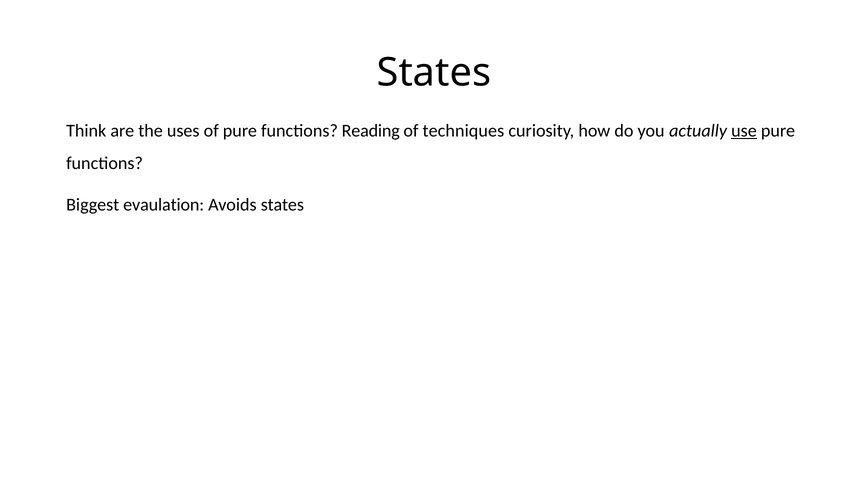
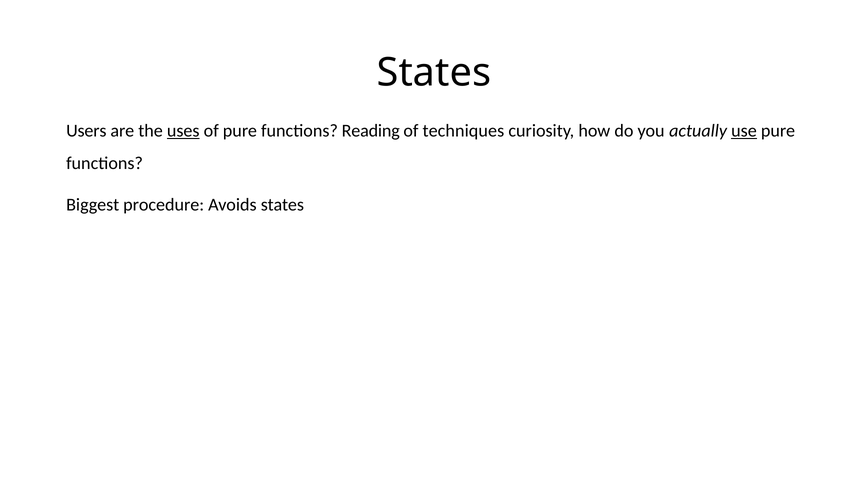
Think: Think -> Users
uses underline: none -> present
evaulation: evaulation -> procedure
